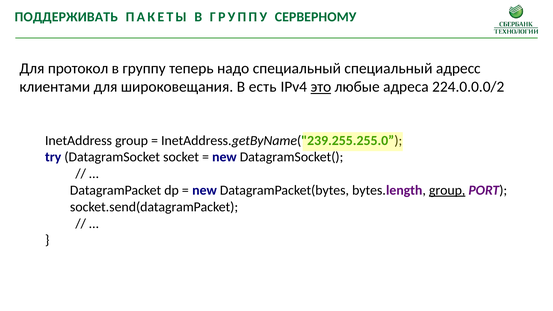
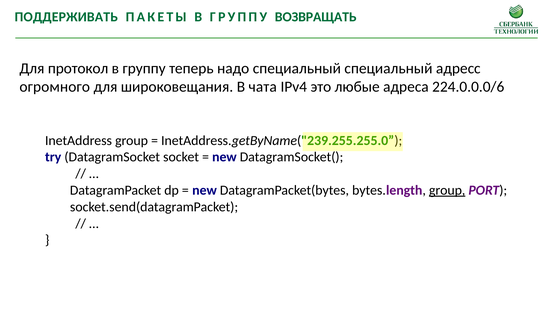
СЕРВЕРНОМУ: СЕРВЕРНОМУ -> ВОЗВРАЩАТЬ
клиентами: клиентами -> огромного
есть: есть -> чата
это underline: present -> none
224.0.0.0/2: 224.0.0.0/2 -> 224.0.0.0/6
